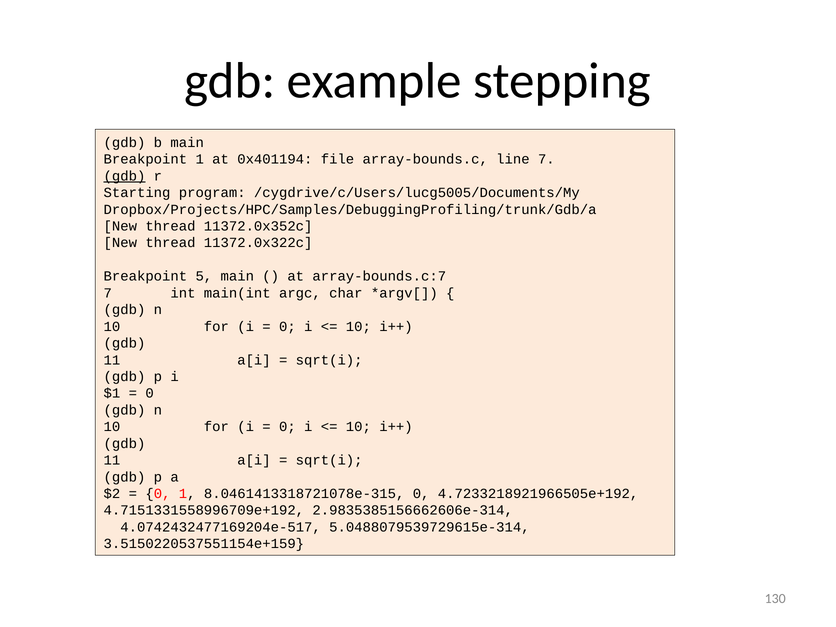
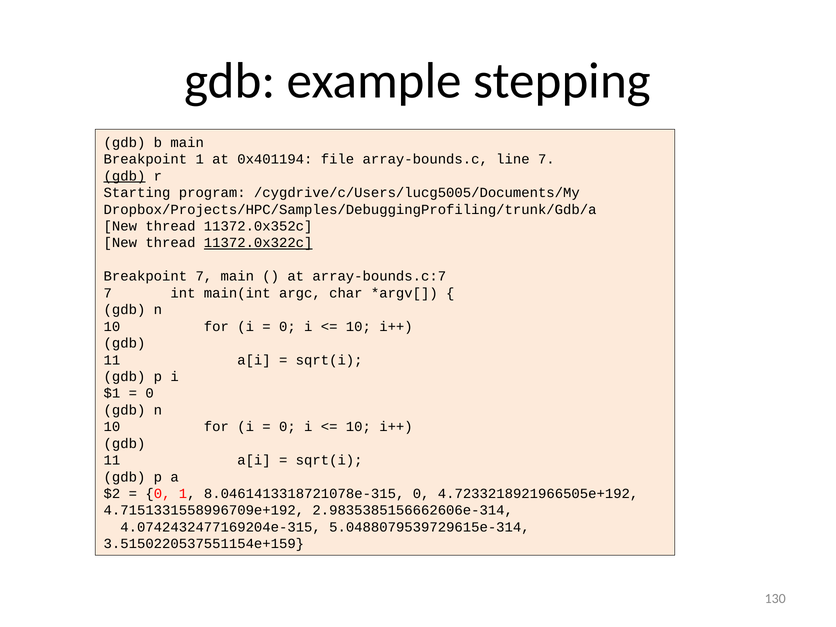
11372.0x322c underline: none -> present
Breakpoint 5: 5 -> 7
4.0742432477169204e-517: 4.0742432477169204e-517 -> 4.0742432477169204e-315
